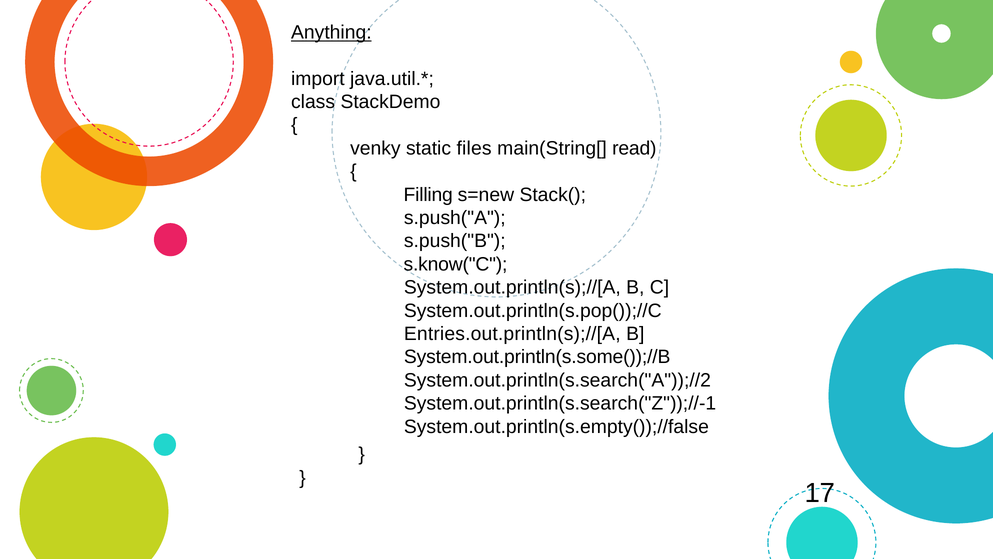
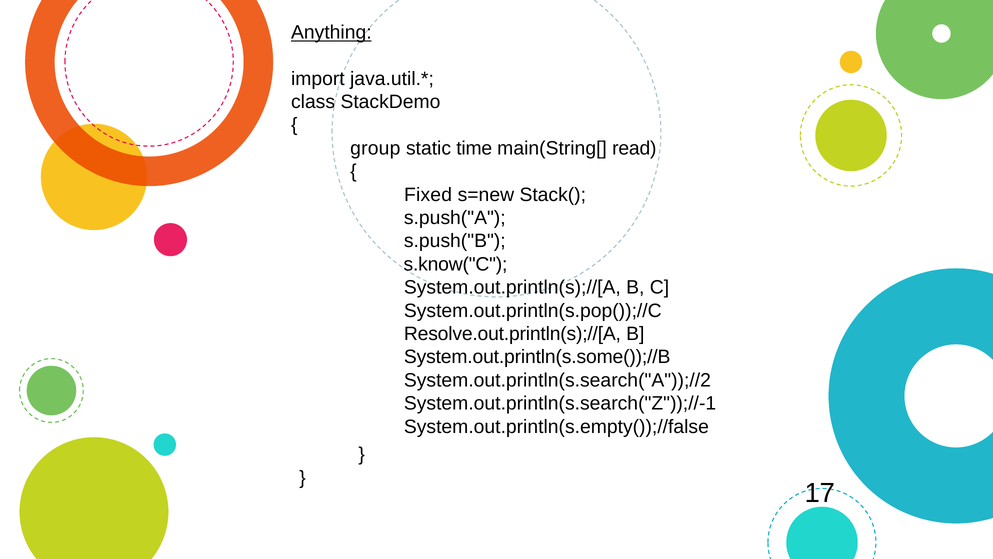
venky: venky -> group
files: files -> time
Filling: Filling -> Fixed
Entries.out.println(s);//[A: Entries.out.println(s);//[A -> Resolve.out.println(s);//[A
